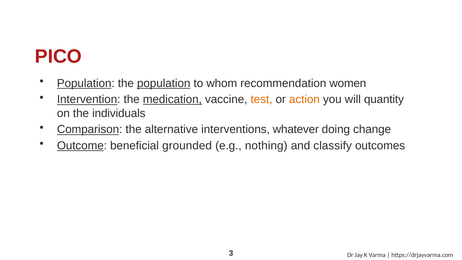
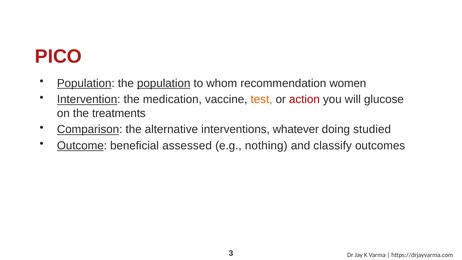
medication underline: present -> none
action colour: orange -> red
quantity: quantity -> glucose
individuals: individuals -> treatments
change: change -> studied
grounded: grounded -> assessed
